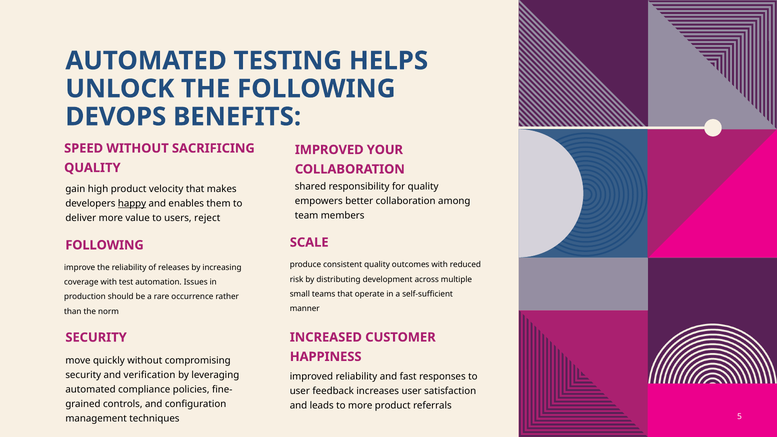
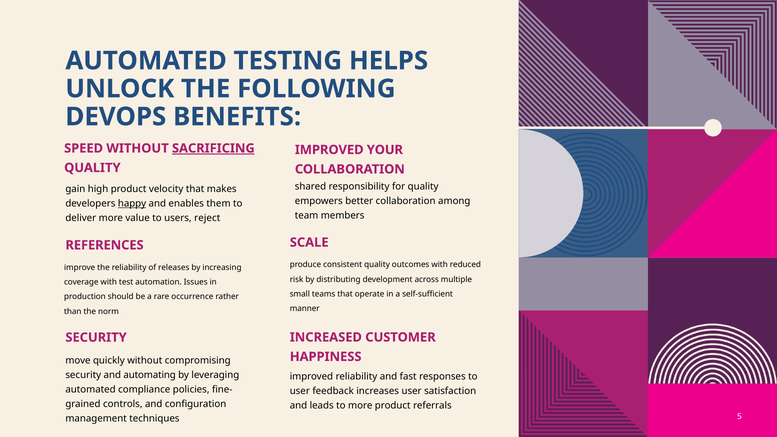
SACRIFICING underline: none -> present
FOLLOWING at (105, 245): FOLLOWING -> REFERENCES
verification: verification -> automating
